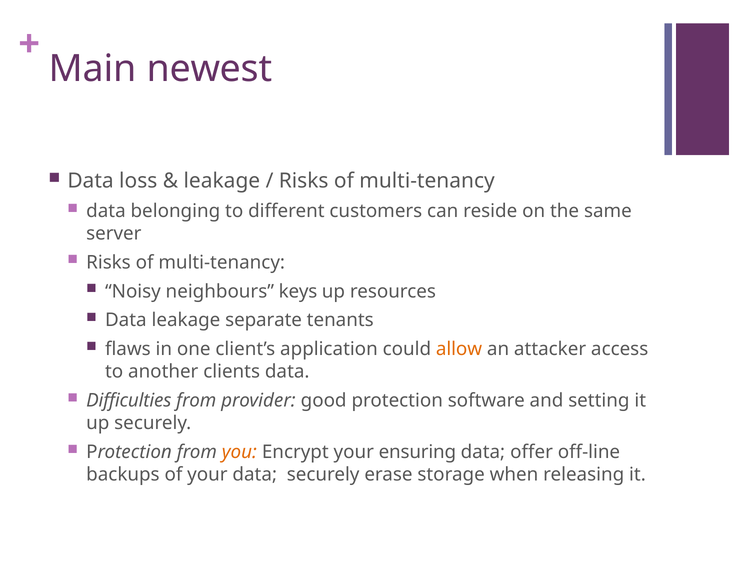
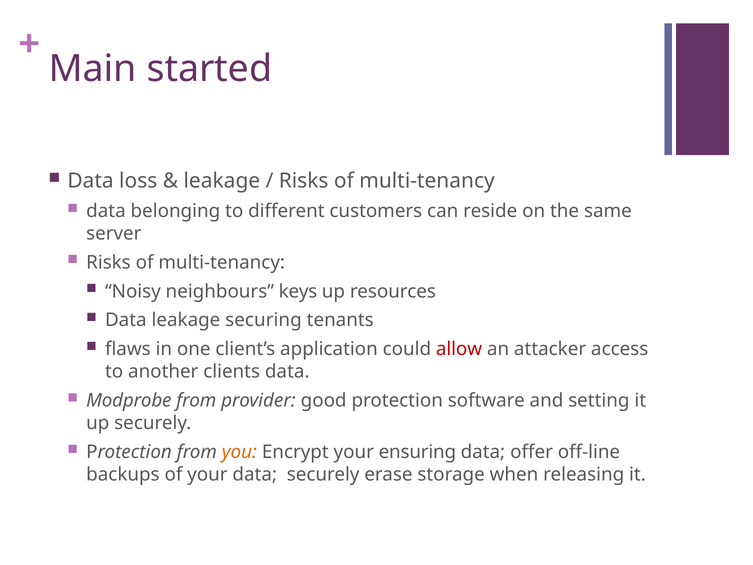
newest: newest -> started
separate: separate -> securing
allow colour: orange -> red
Difficulties: Difficulties -> Modprobe
